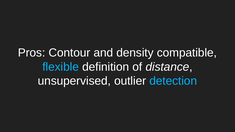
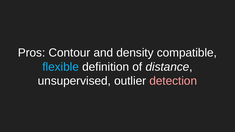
detection colour: light blue -> pink
